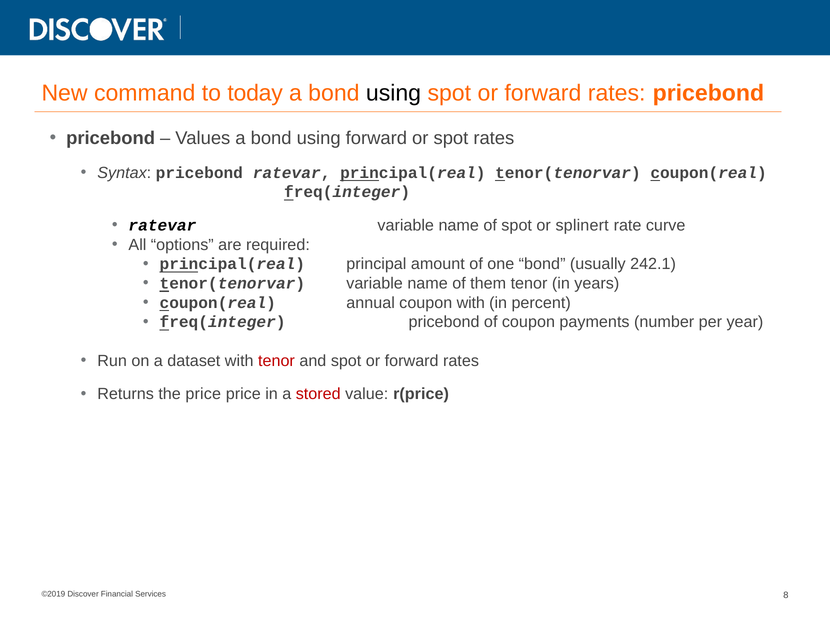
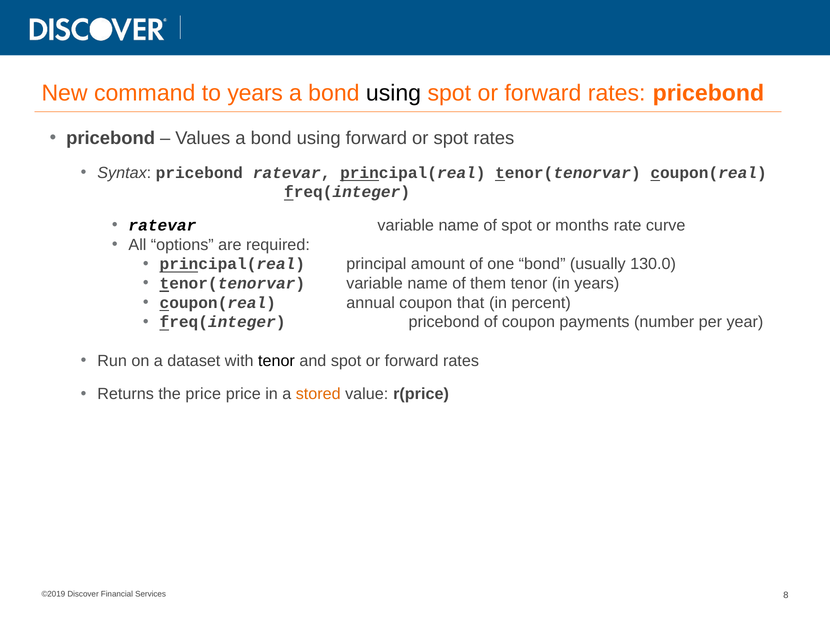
to today: today -> years
splinert: splinert -> months
242.1: 242.1 -> 130.0
coupon with: with -> that
tenor at (276, 361) colour: red -> black
stored colour: red -> orange
